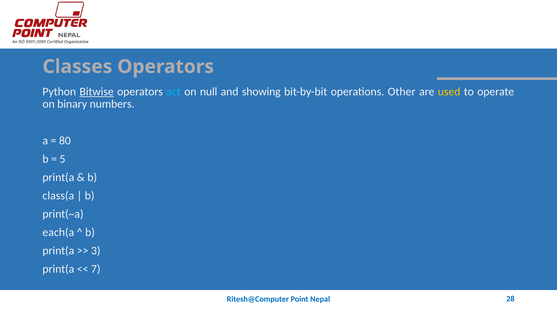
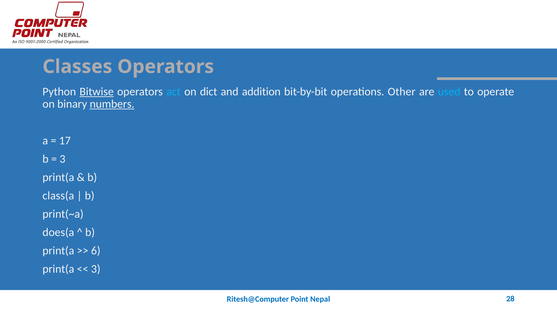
null: null -> dict
showing: showing -> addition
used colour: yellow -> light blue
numbers underline: none -> present
80: 80 -> 17
5 at (63, 159): 5 -> 3
each(a: each(a -> does(a
3: 3 -> 6
7 at (96, 269): 7 -> 3
